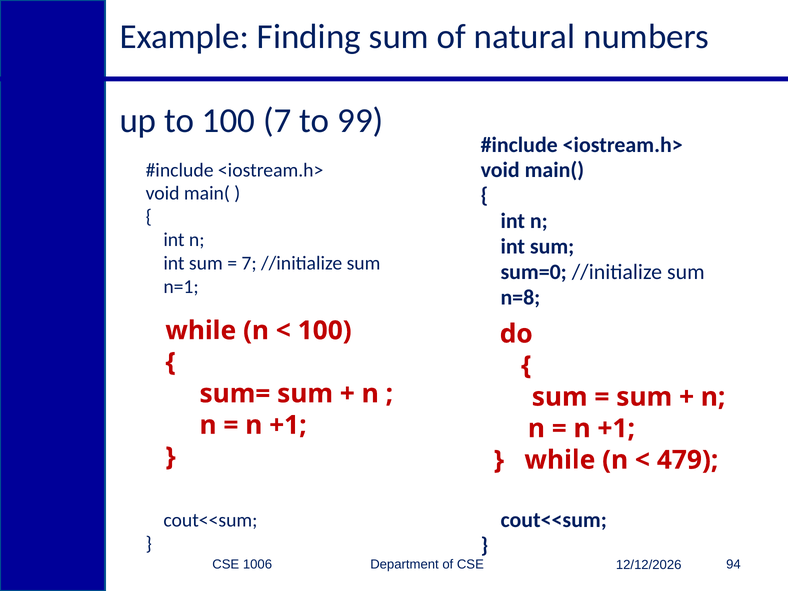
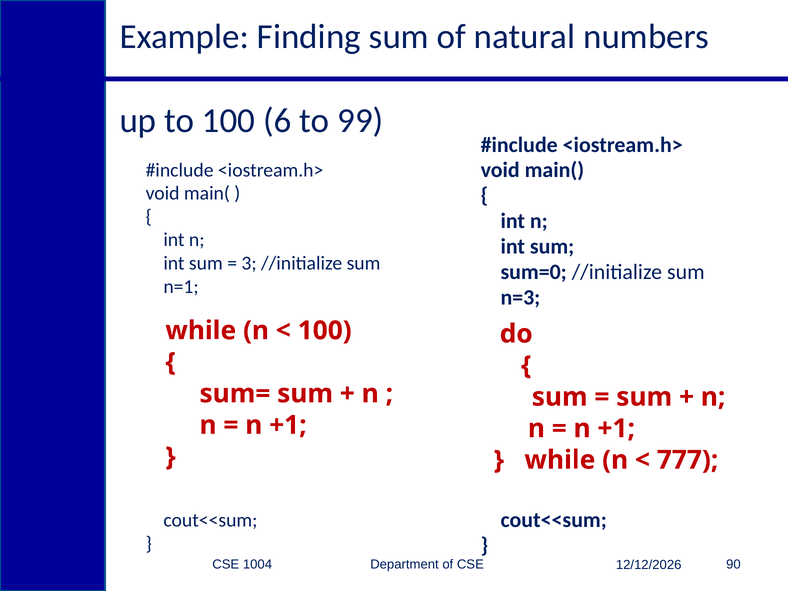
100 7: 7 -> 6
7 at (249, 263): 7 -> 3
n=8: n=8 -> n=3
479: 479 -> 777
1006: 1006 -> 1004
94: 94 -> 90
